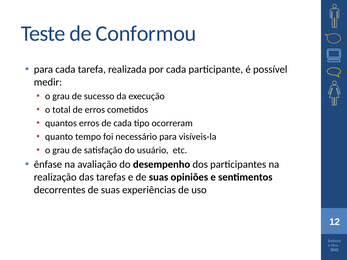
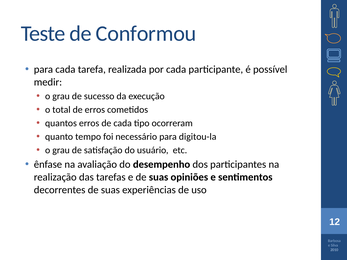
visíveis-la: visíveis-la -> digitou-la
